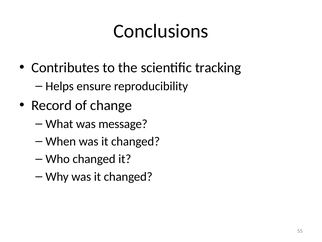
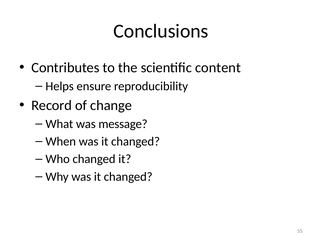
tracking: tracking -> content
